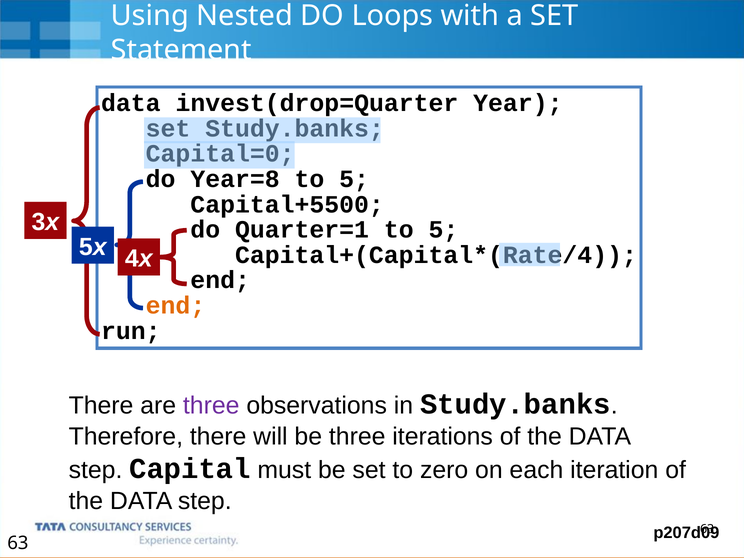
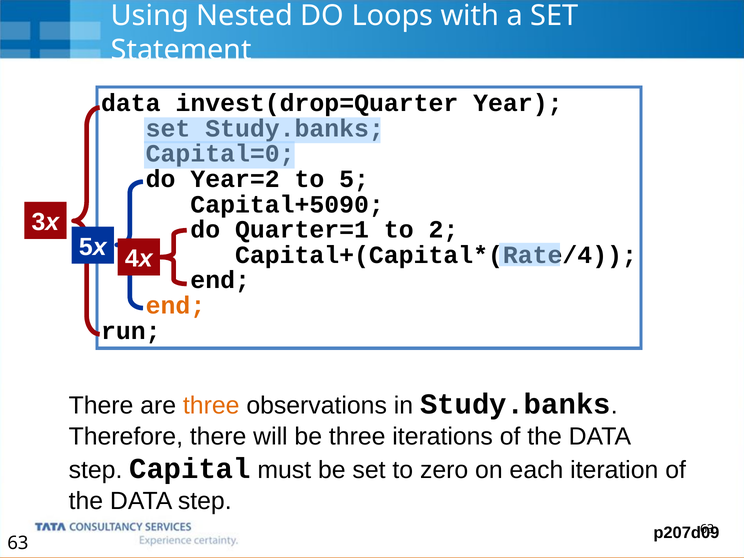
Year=8: Year=8 -> Year=2
Capital+5500: Capital+5500 -> Capital+5090
Quarter=1 to 5: 5 -> 2
three at (211, 406) colour: purple -> orange
